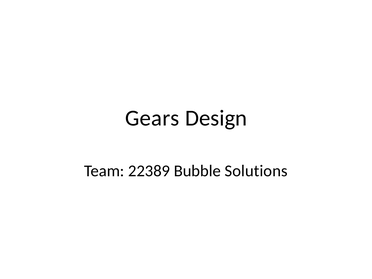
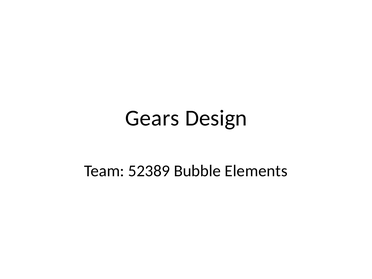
22389: 22389 -> 52389
Solutions: Solutions -> Elements
